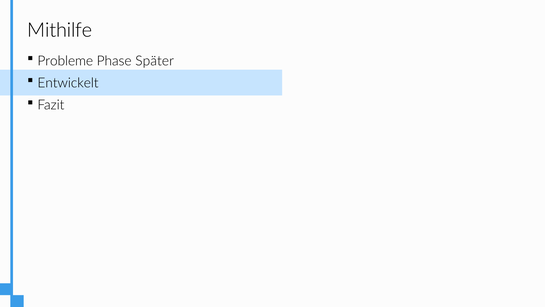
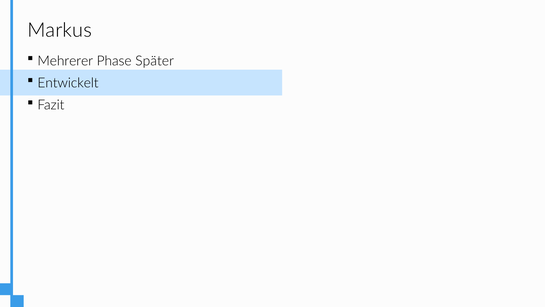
Mithilfe: Mithilfe -> Markus
Probleme: Probleme -> Mehrerer
